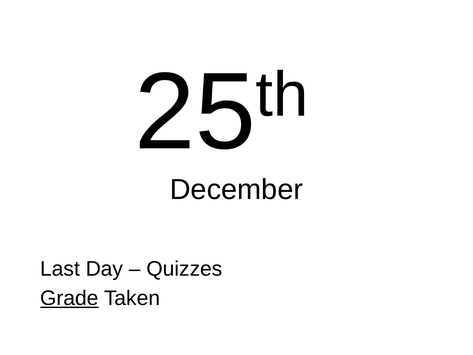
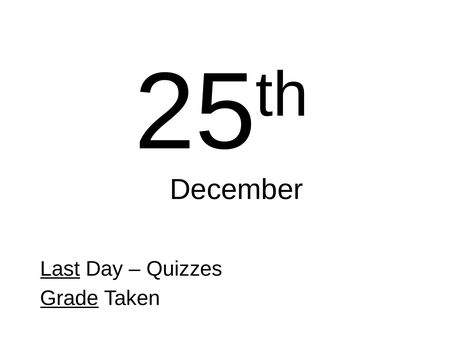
Last underline: none -> present
